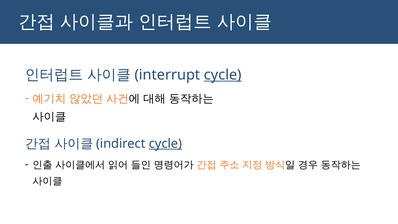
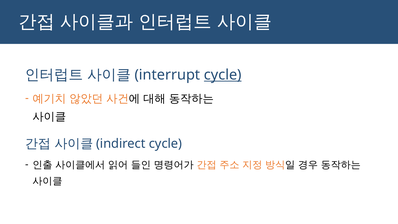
cycle at (165, 143) underline: present -> none
